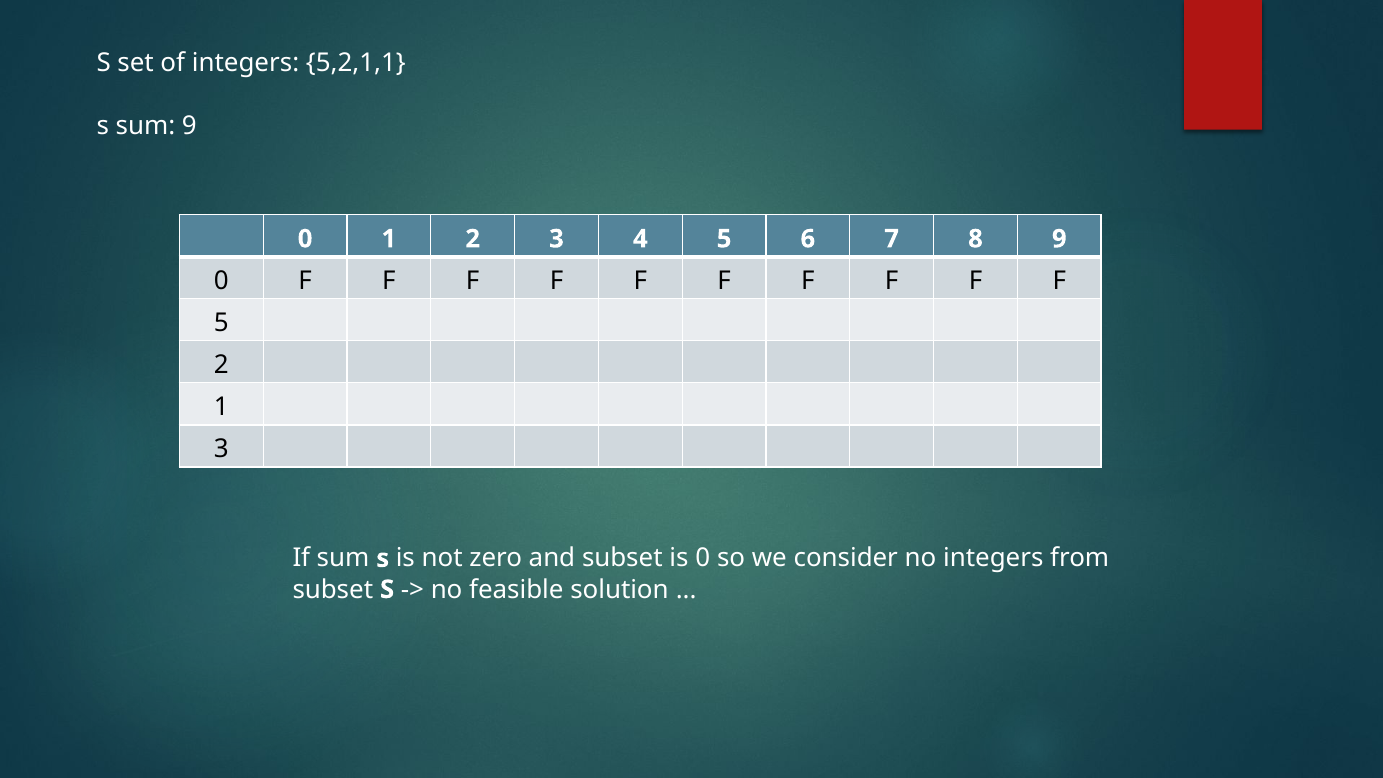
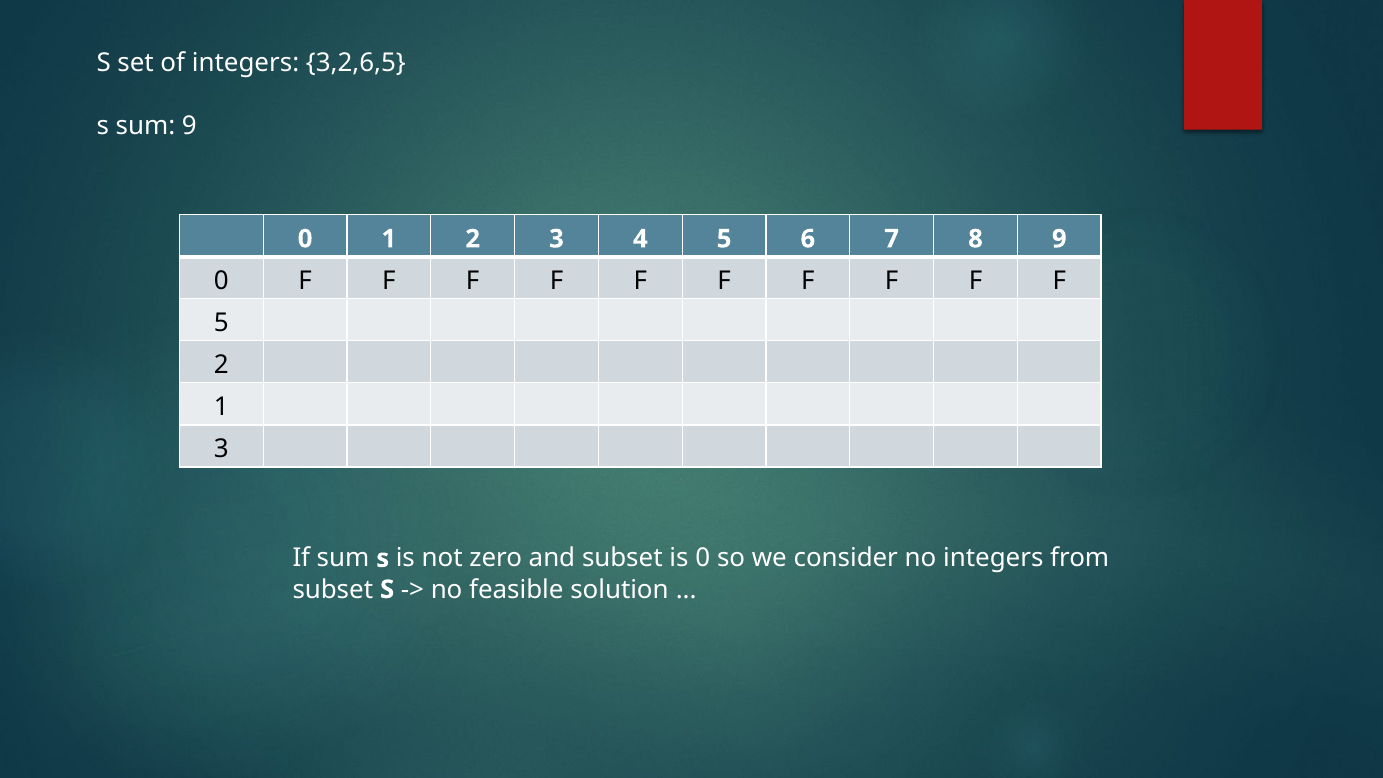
5,2,1,1: 5,2,1,1 -> 3,2,6,5
